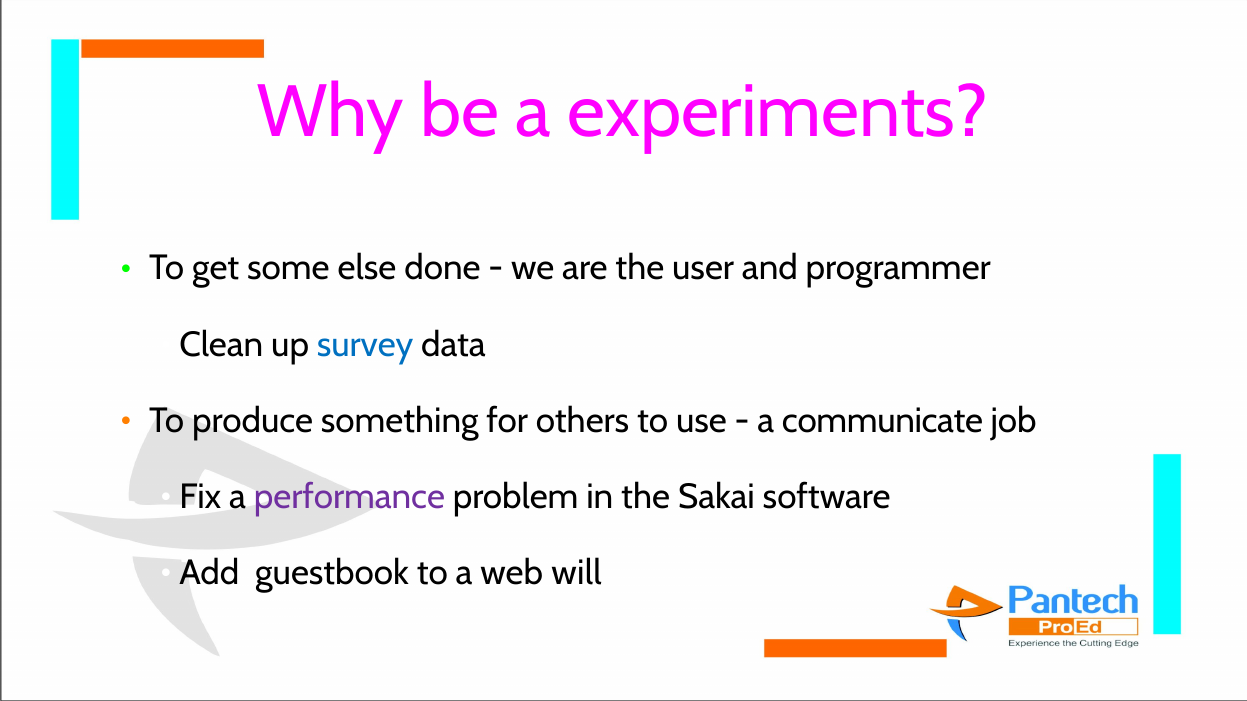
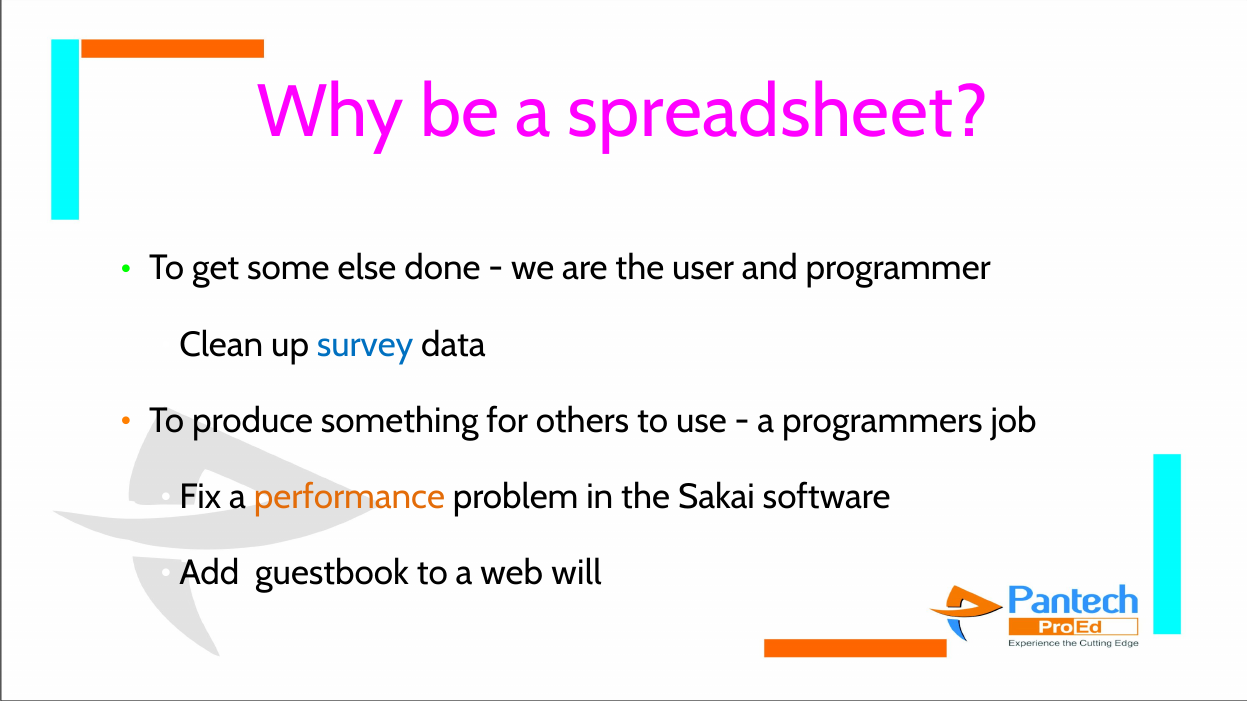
experiments: experiments -> spreadsheet
communicate: communicate -> programmers
performance colour: purple -> orange
